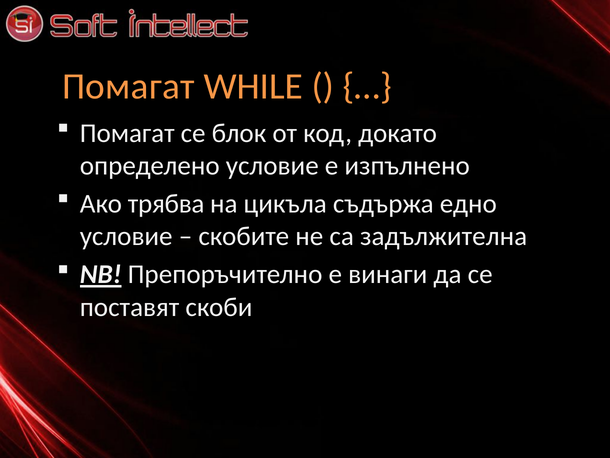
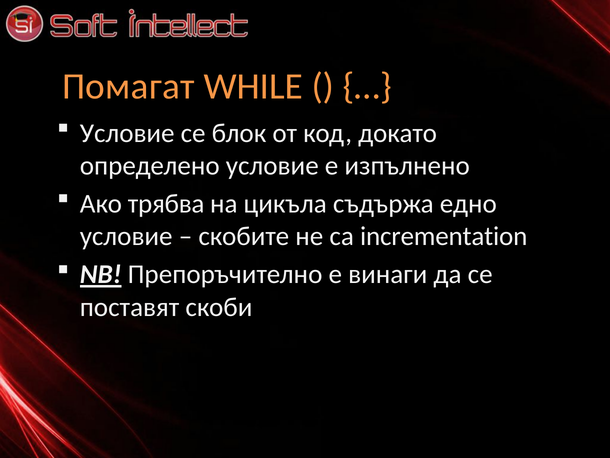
Помагат at (127, 133): Помагат -> Условие
задължителна: задължителна -> incrementation
